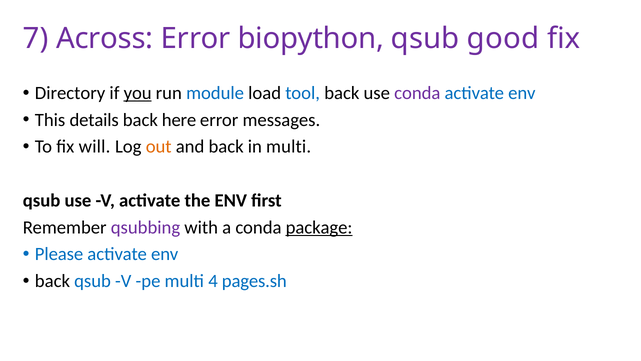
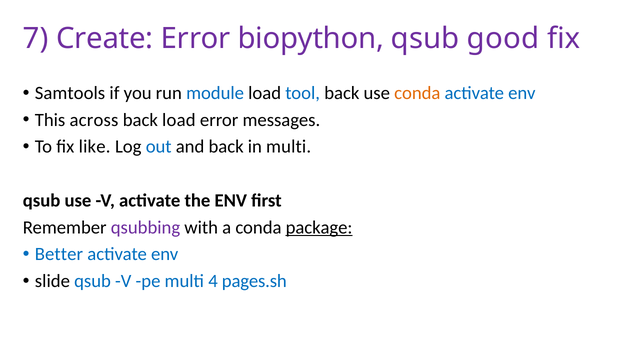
Across: Across -> Create
Directory: Directory -> Samtools
you underline: present -> none
conda at (417, 93) colour: purple -> orange
details: details -> across
back here: here -> load
will: will -> like
out colour: orange -> blue
Please: Please -> Better
back at (52, 281): back -> slide
